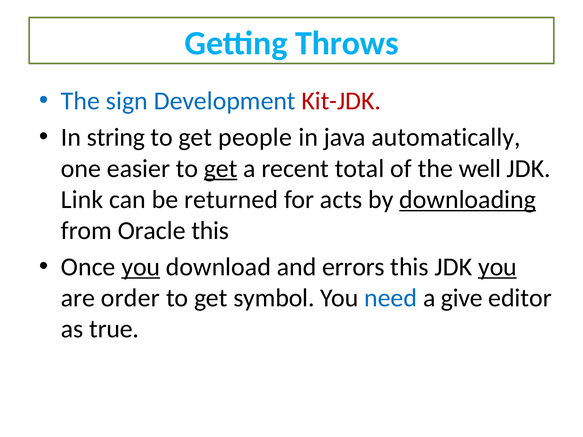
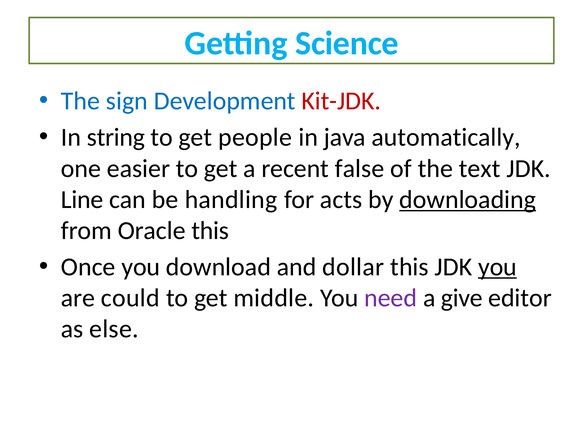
Throws: Throws -> Science
get at (221, 169) underline: present -> none
total: total -> false
well: well -> text
Link: Link -> Line
returned: returned -> handling
you at (141, 267) underline: present -> none
errors: errors -> dollar
order: order -> could
symbol: symbol -> middle
need colour: blue -> purple
true: true -> else
